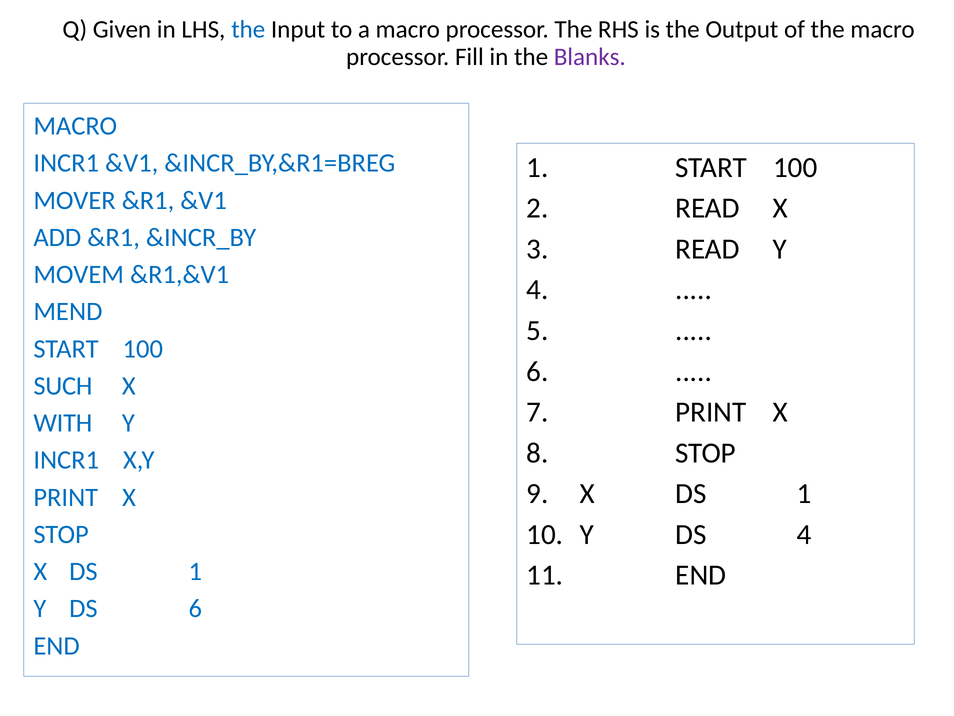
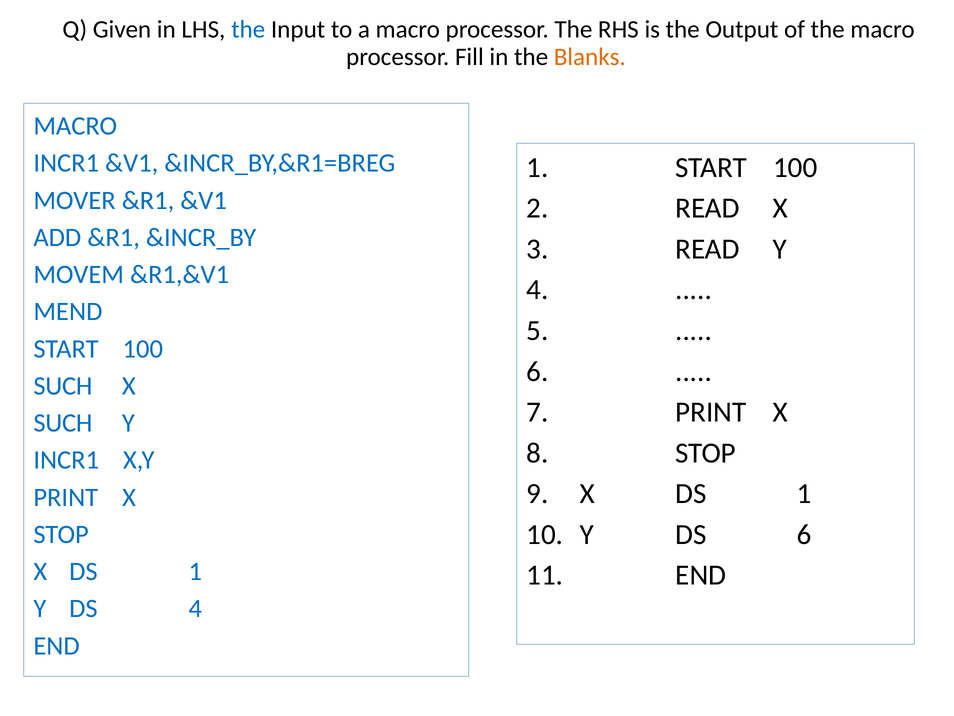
Blanks colour: purple -> orange
WITH at (63, 423): WITH -> SUCH
DS 4: 4 -> 6
DS 6: 6 -> 4
